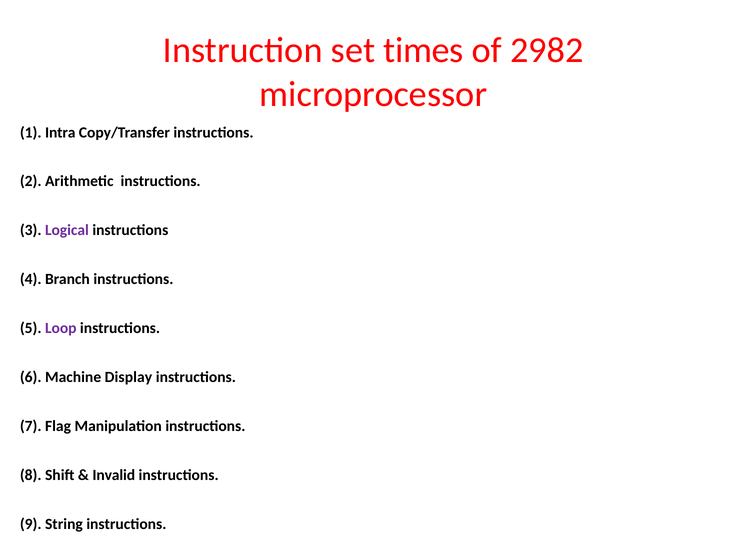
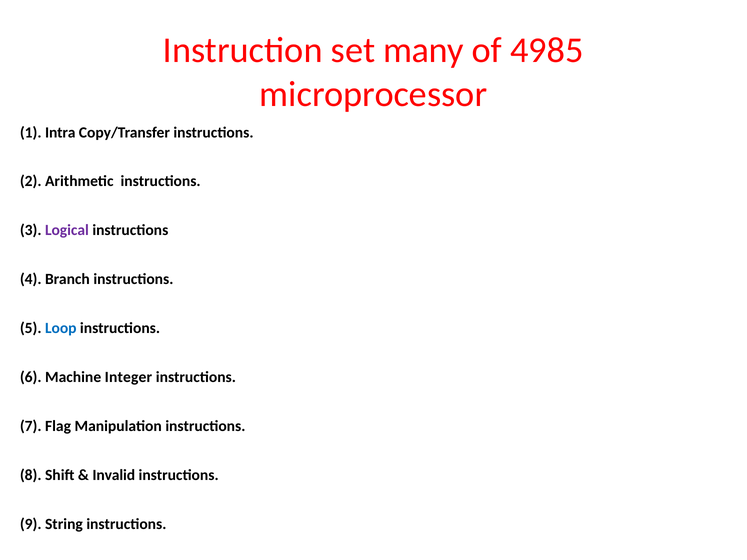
times: times -> many
2982: 2982 -> 4985
Loop colour: purple -> blue
Display: Display -> Integer
